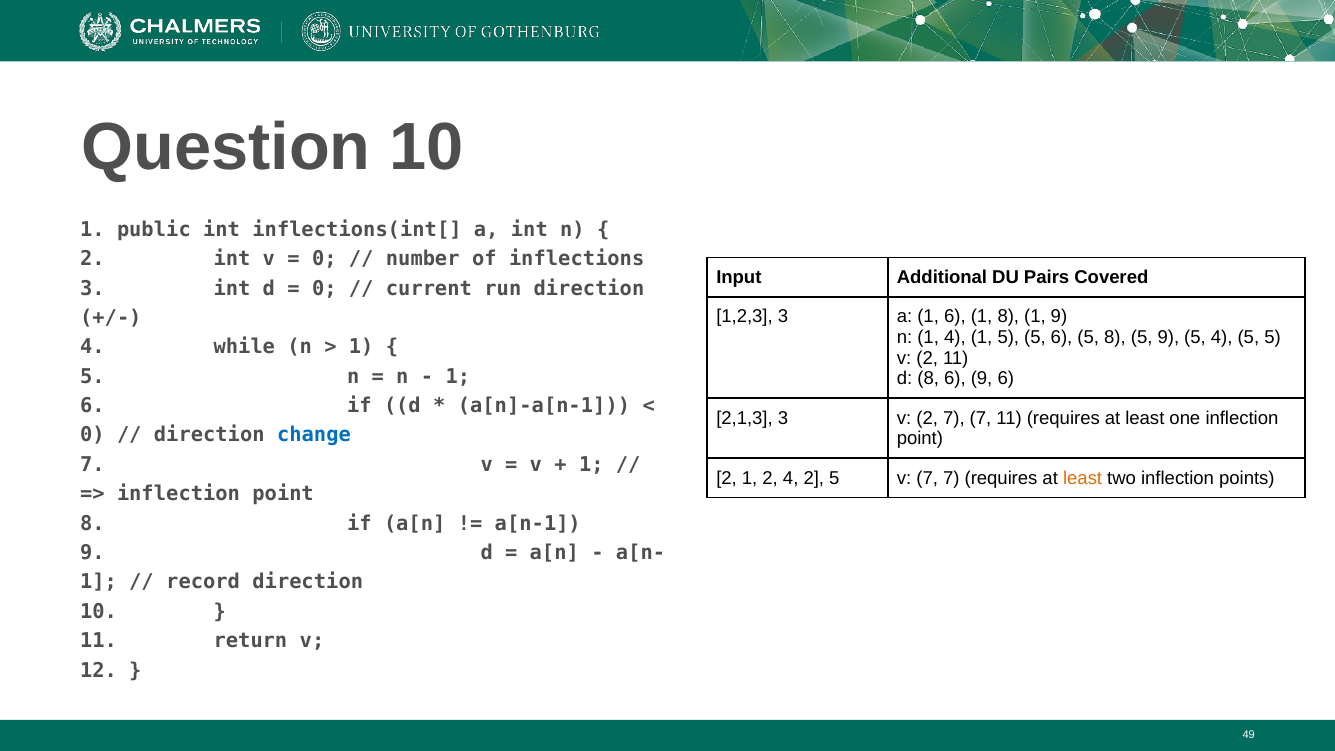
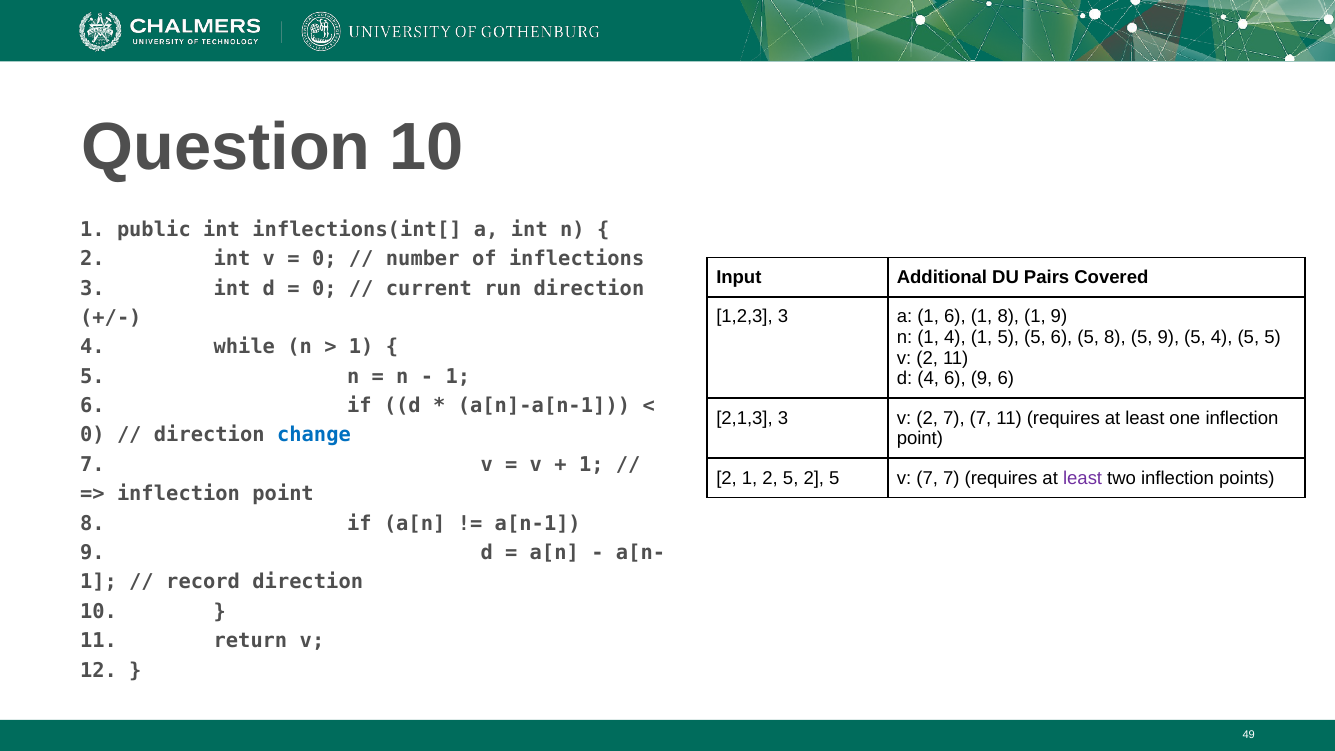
d 8: 8 -> 4
1 2 4: 4 -> 5
least at (1083, 478) colour: orange -> purple
